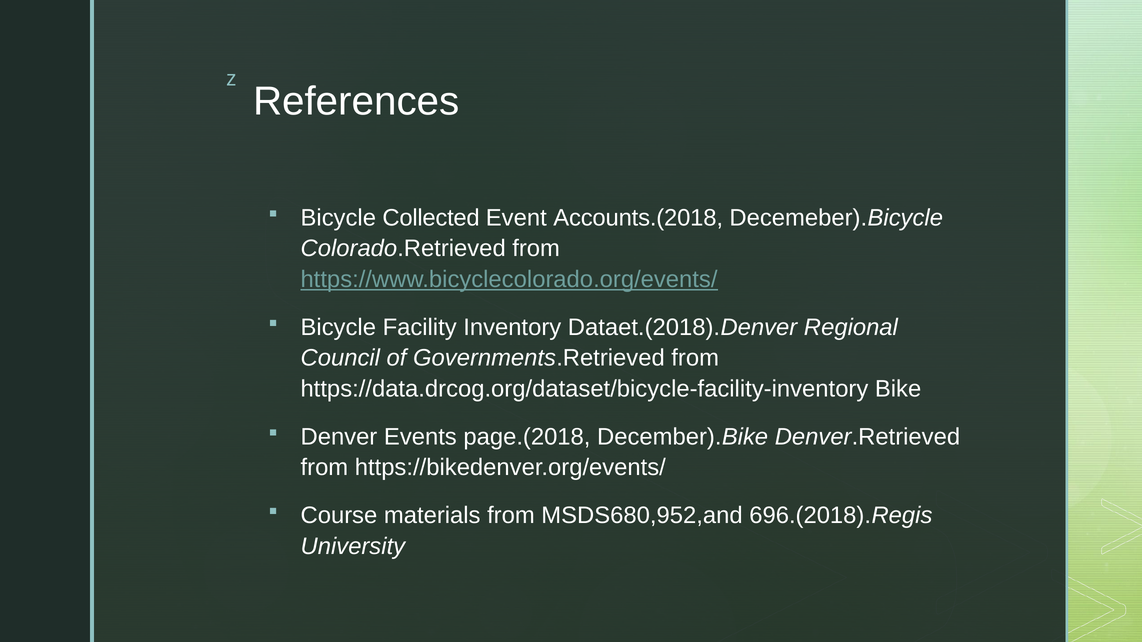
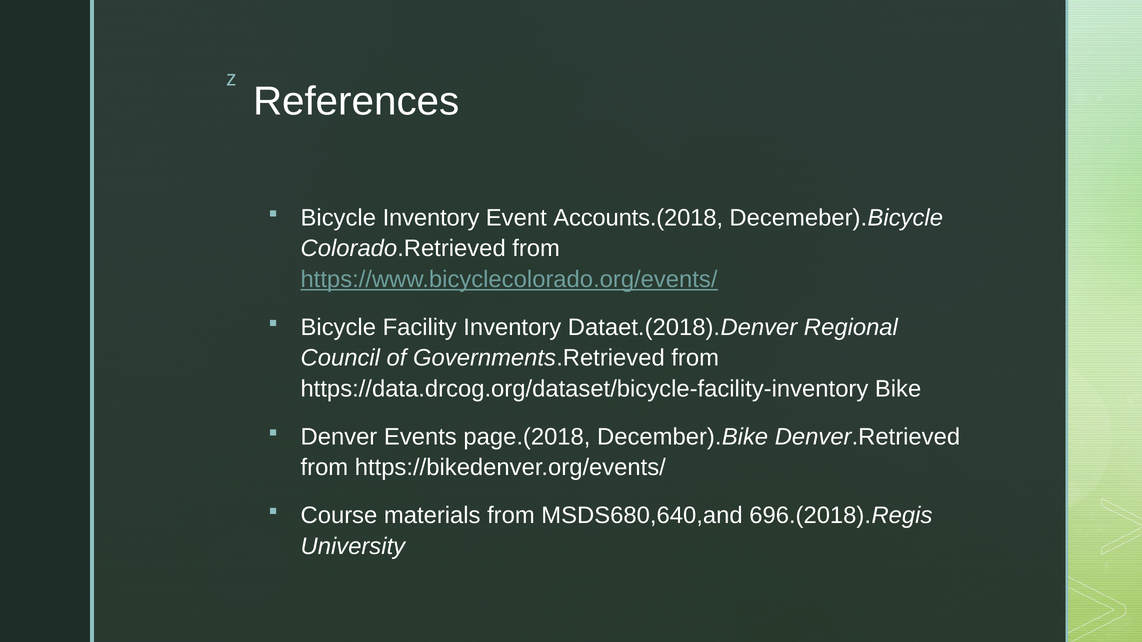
Bicycle Collected: Collected -> Inventory
MSDS680,952,and: MSDS680,952,and -> MSDS680,640,and
